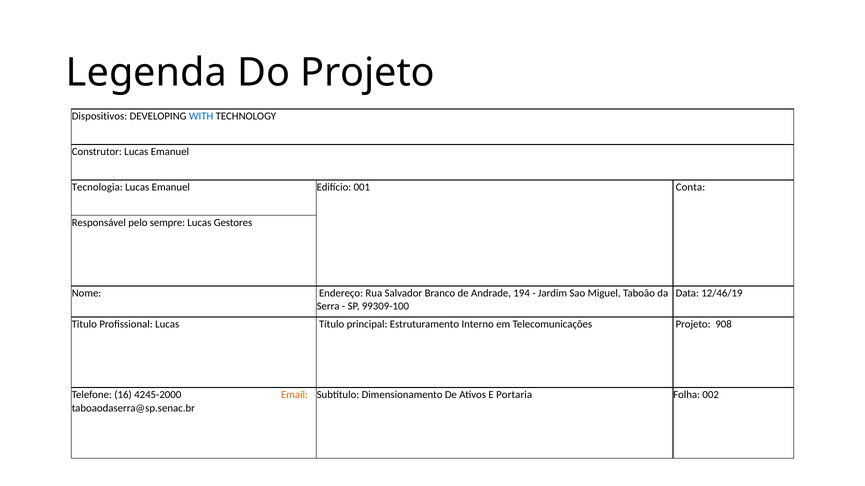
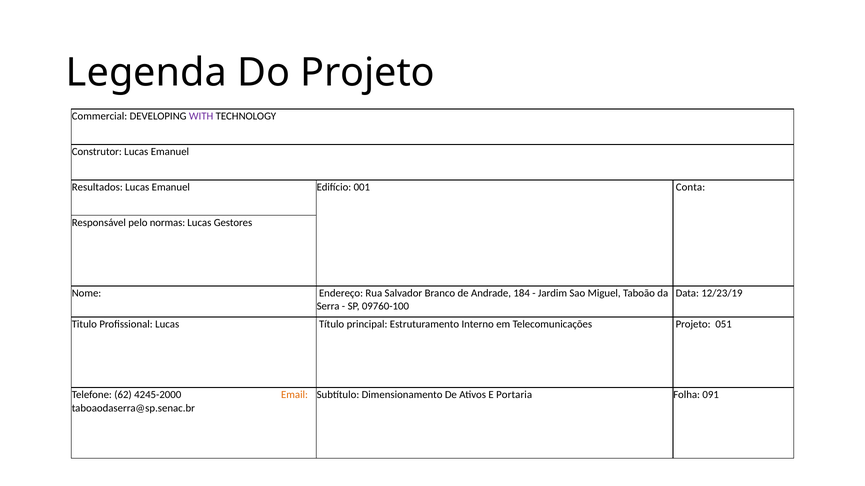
Dispositivos: Dispositivos -> Commercial
WITH colour: blue -> purple
Tecnologia: Tecnologia -> Resultados
sempre: sempre -> normas
194: 194 -> 184
12/46/19: 12/46/19 -> 12/23/19
99309-100: 99309-100 -> 09760-100
908: 908 -> 051
16: 16 -> 62
002: 002 -> 091
